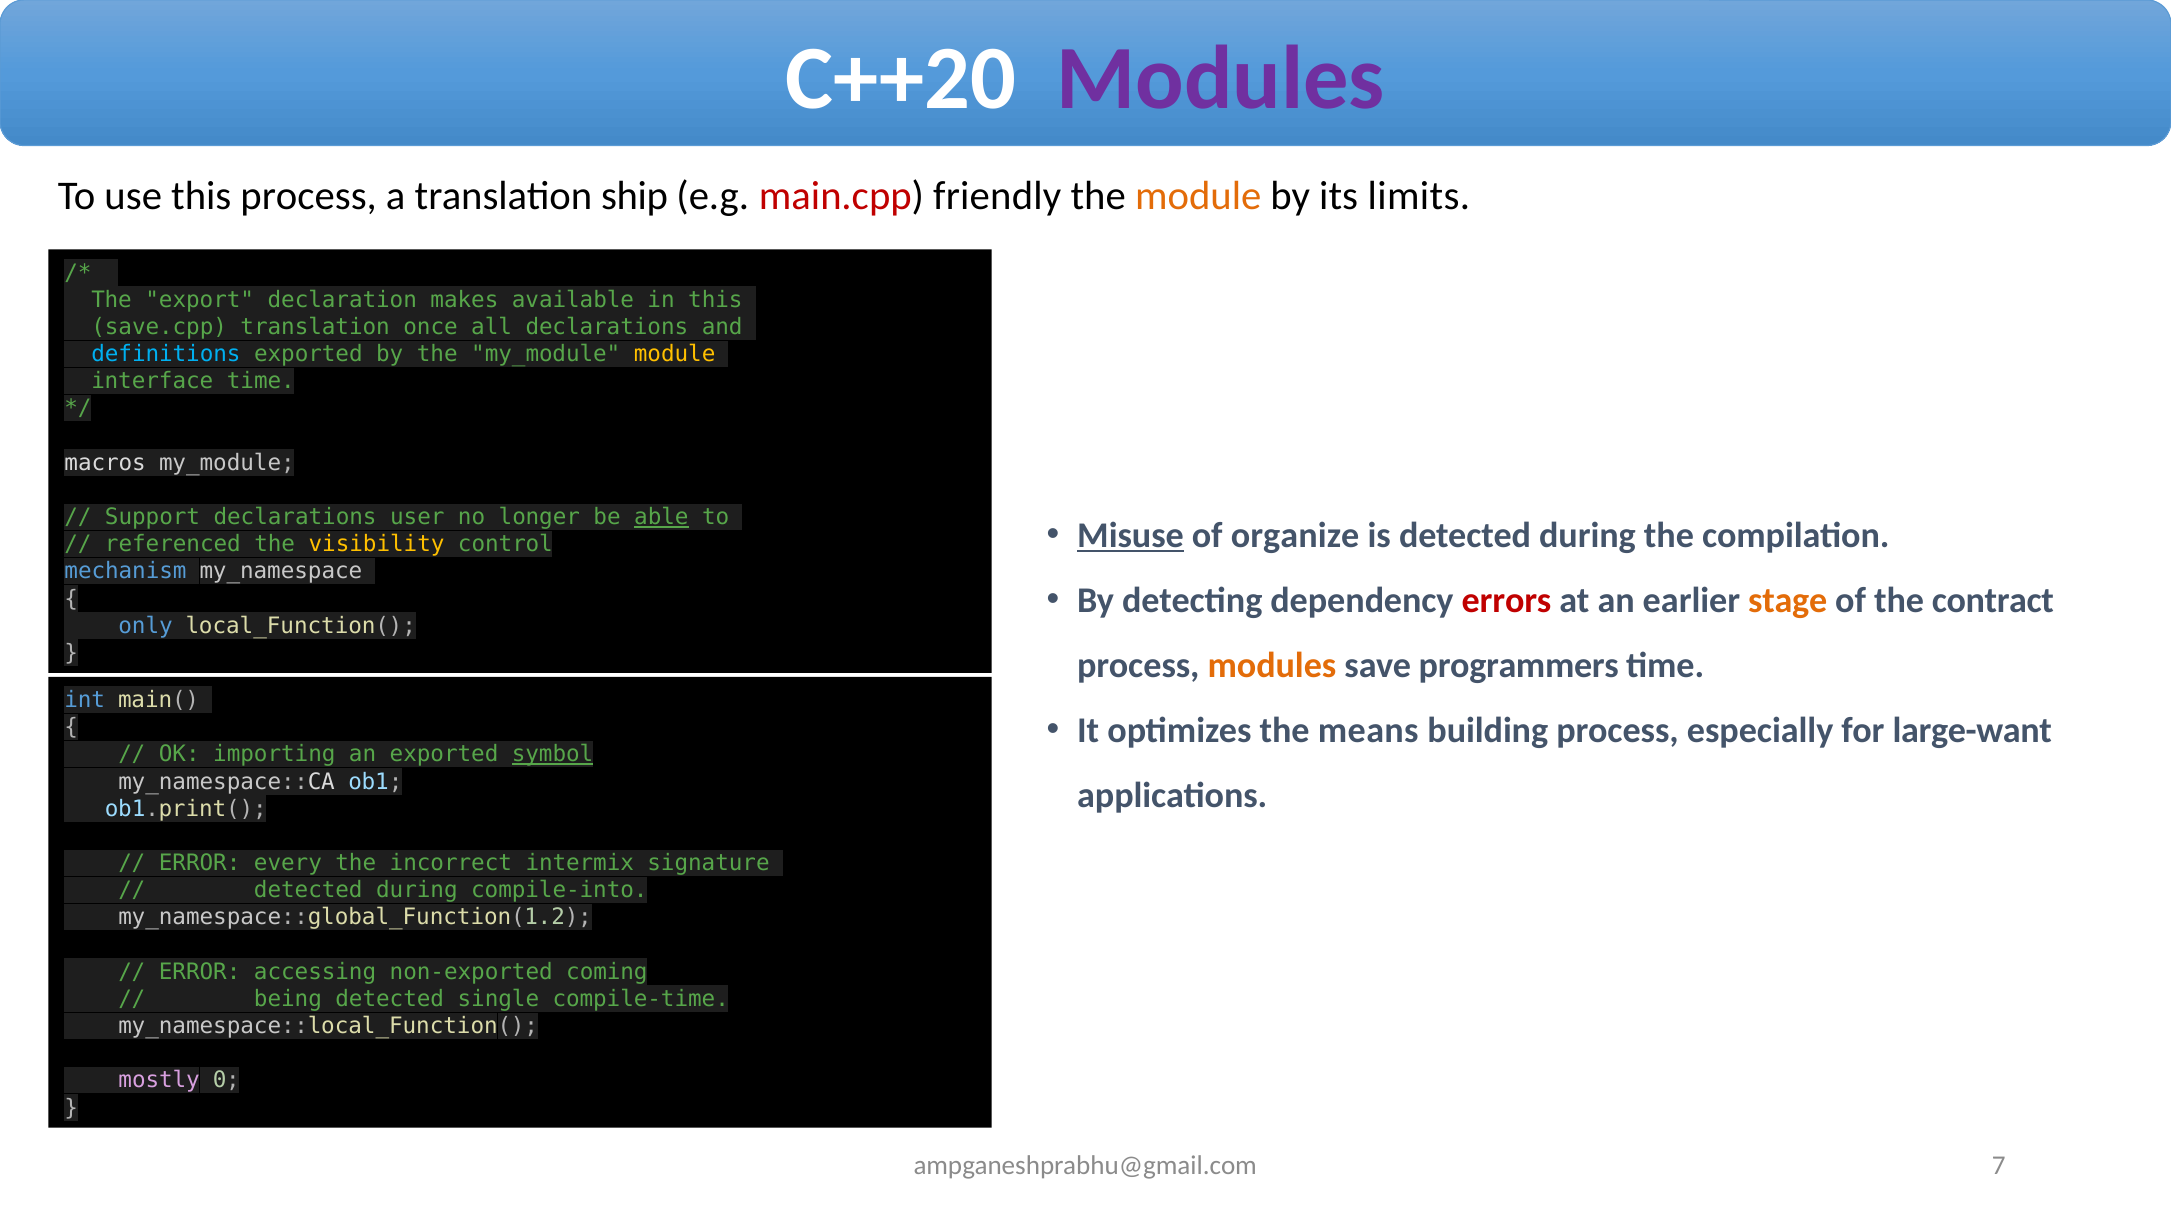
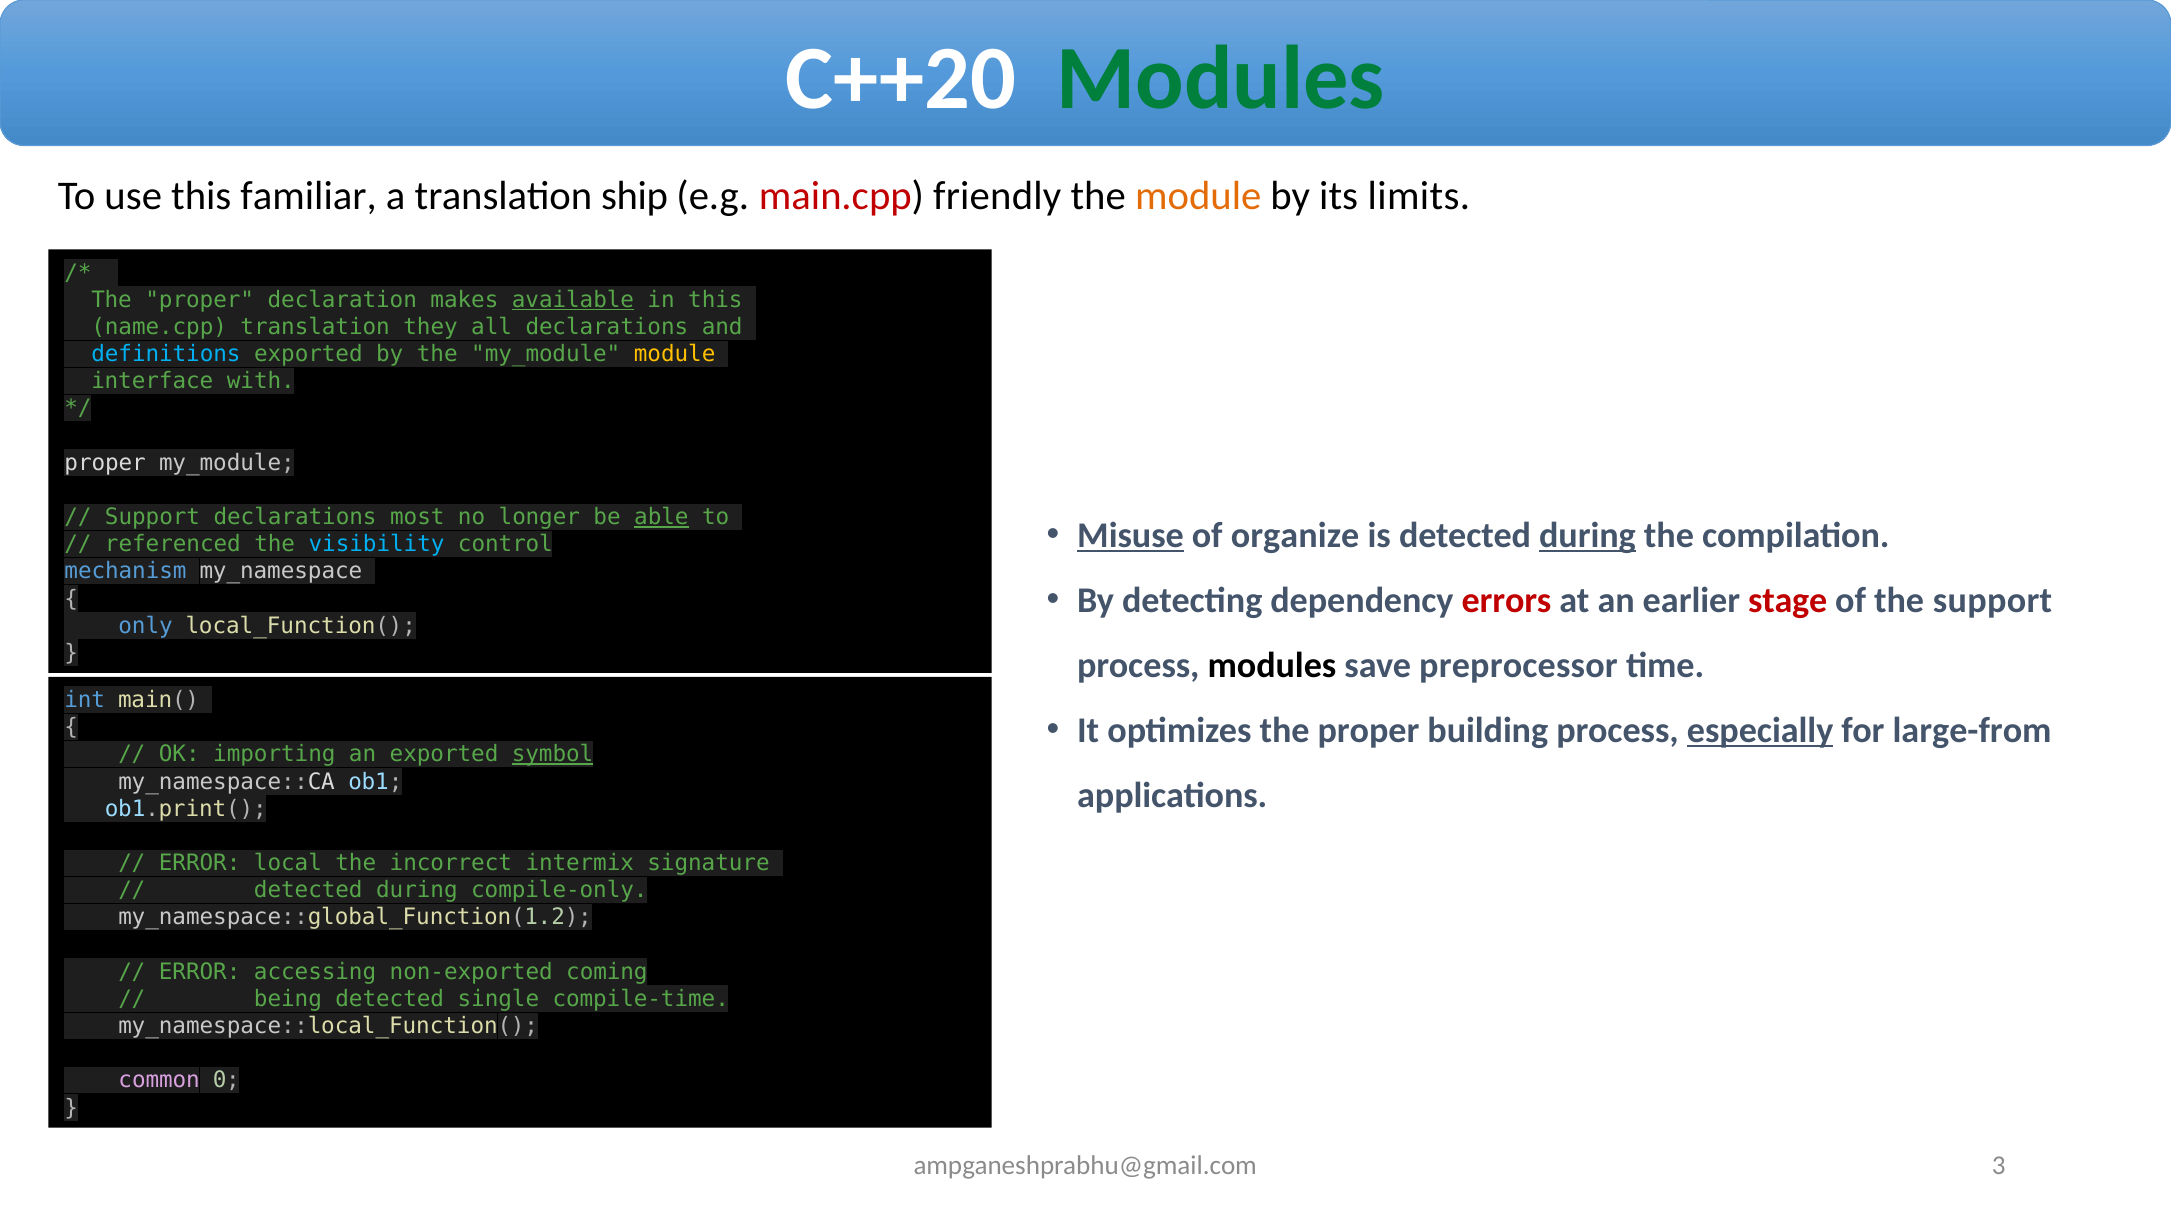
Modules at (1221, 79) colour: purple -> green
this process: process -> familiar
export at (200, 300): export -> proper
available underline: none -> present
save.cpp: save.cpp -> name.cpp
once: once -> they
interface time: time -> with
macros at (105, 463): macros -> proper
user: user -> most
during at (1588, 536) underline: none -> present
visibility colour: yellow -> light blue
stage colour: orange -> red
the contract: contract -> support
modules at (1272, 666) colour: orange -> black
programmers: programmers -> preprocessor
optimizes the means: means -> proper
especially underline: none -> present
large-want: large-want -> large-from
every: every -> local
compile-into: compile-into -> compile-only
mostly: mostly -> common
7: 7 -> 3
